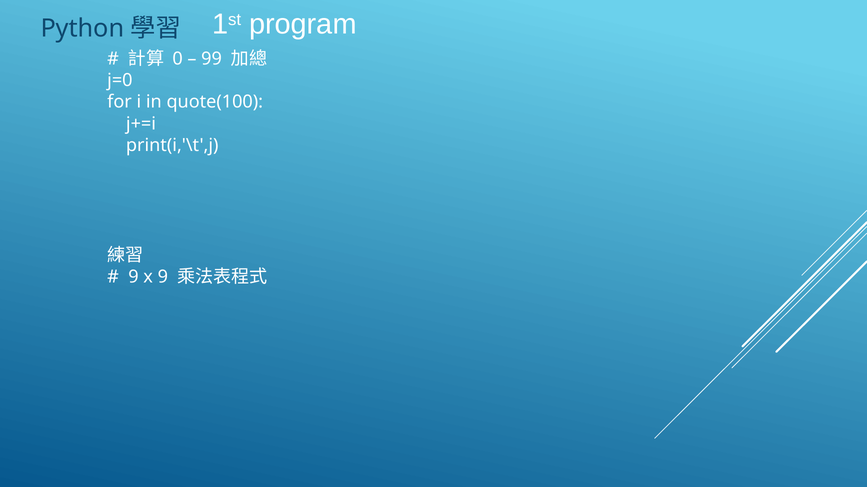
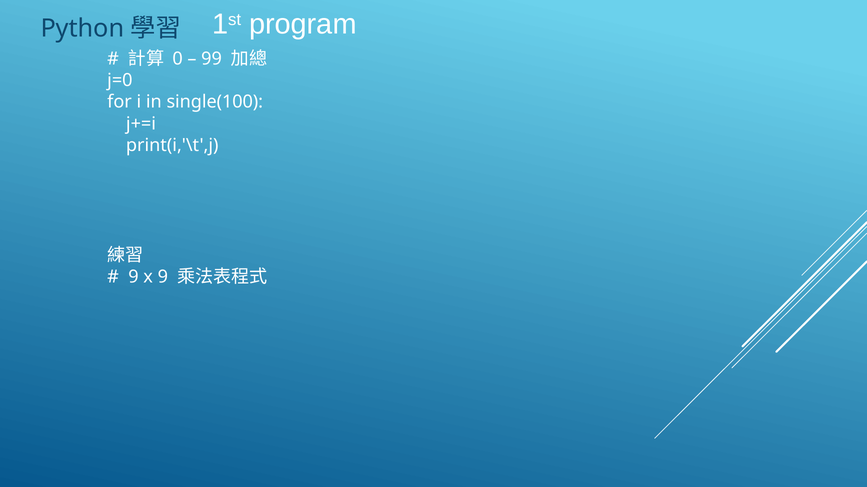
quote(100: quote(100 -> single(100
